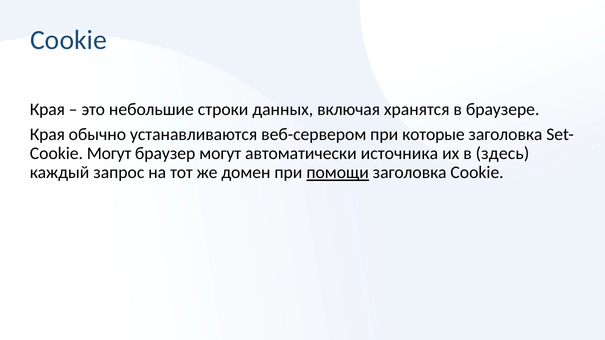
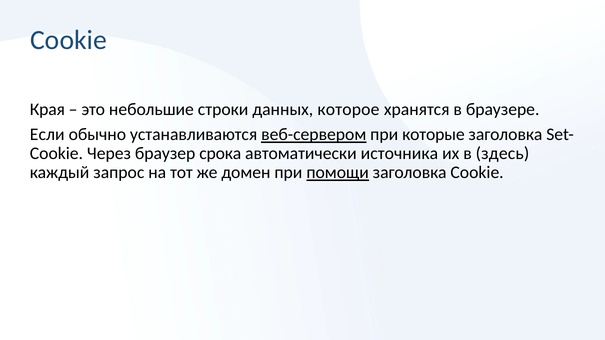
включая: включая -> которое
Края at (47, 135): Края -> Если
веб-сервером underline: none -> present
Cookie Могут: Могут -> Через
браузер могут: могут -> срока
